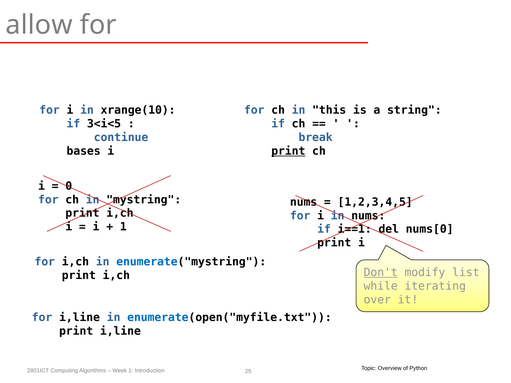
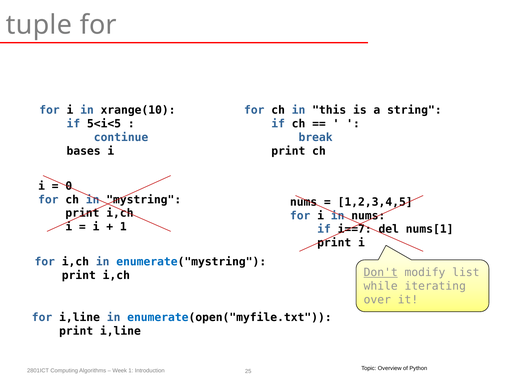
allow: allow -> tuple
3<i<5: 3<i<5 -> 5<i<5
print at (288, 151) underline: present -> none
i==1: i==1 -> i==7
nums[0: nums[0 -> nums[1
